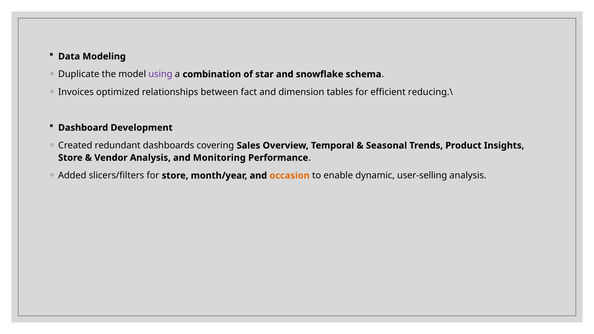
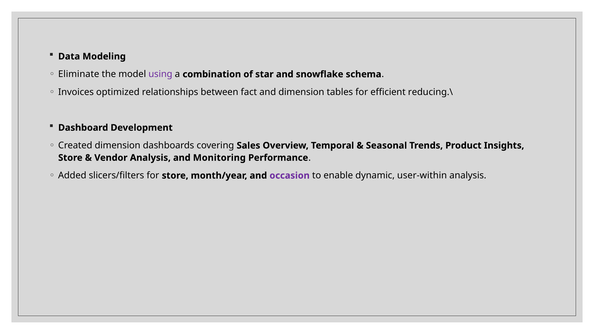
Duplicate: Duplicate -> Eliminate
Created redundant: redundant -> dimension
occasion colour: orange -> purple
user-selling: user-selling -> user-within
